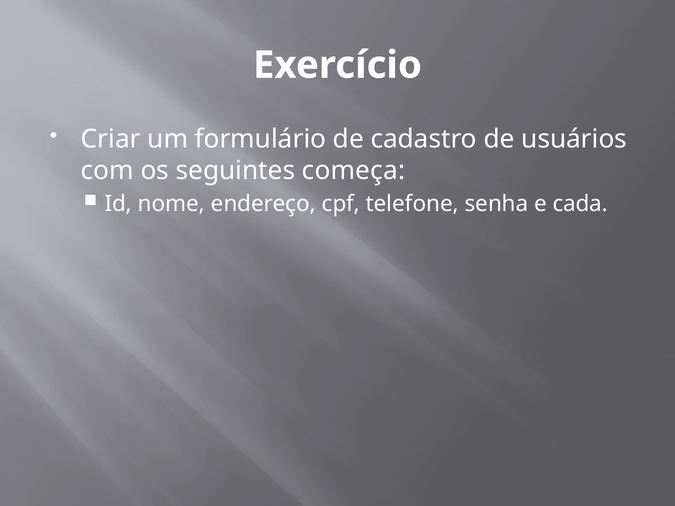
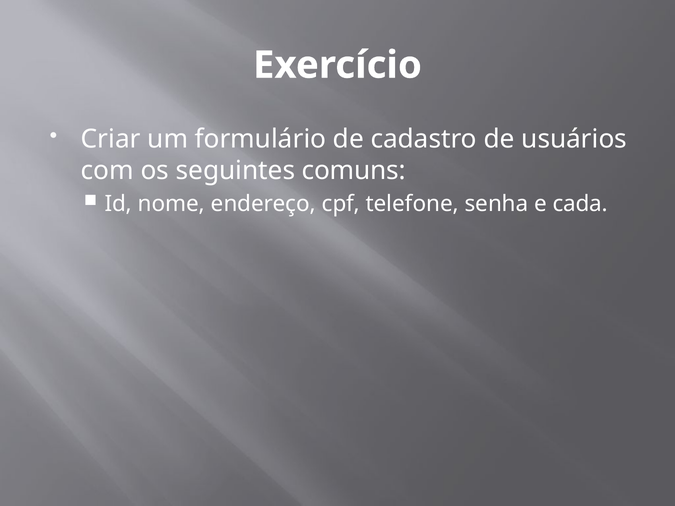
começa: começa -> comuns
